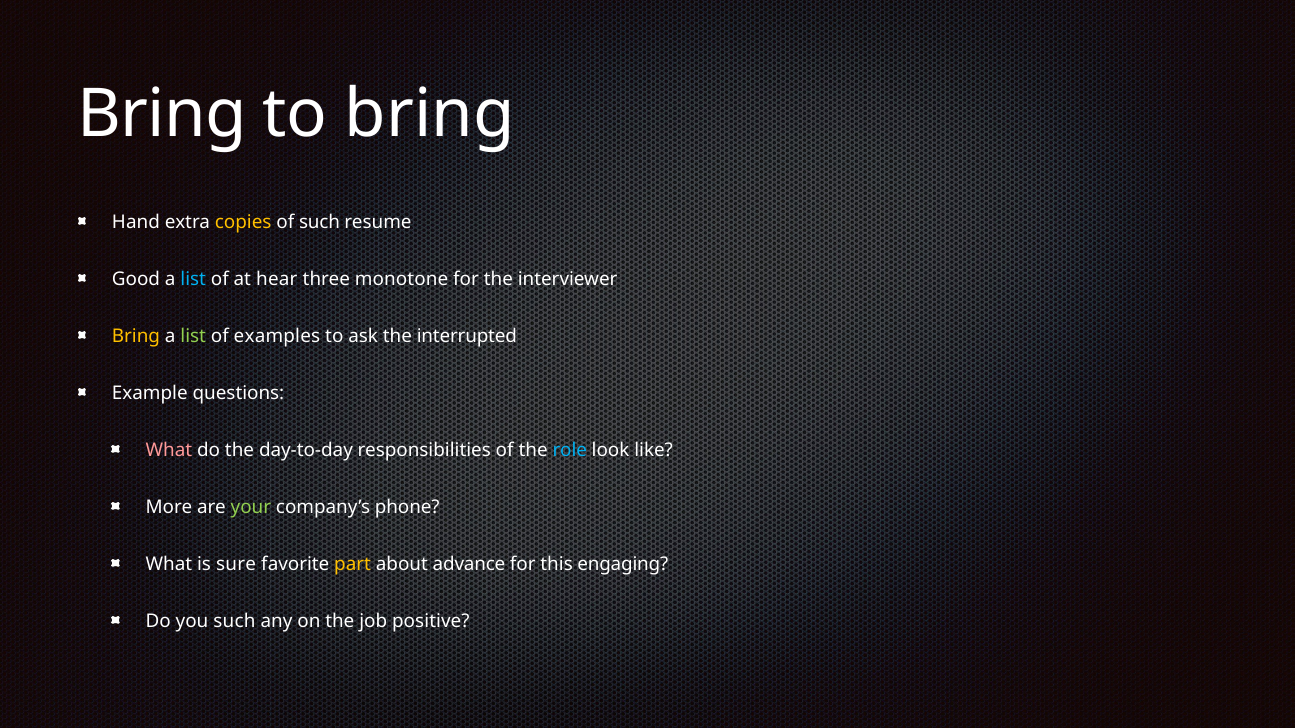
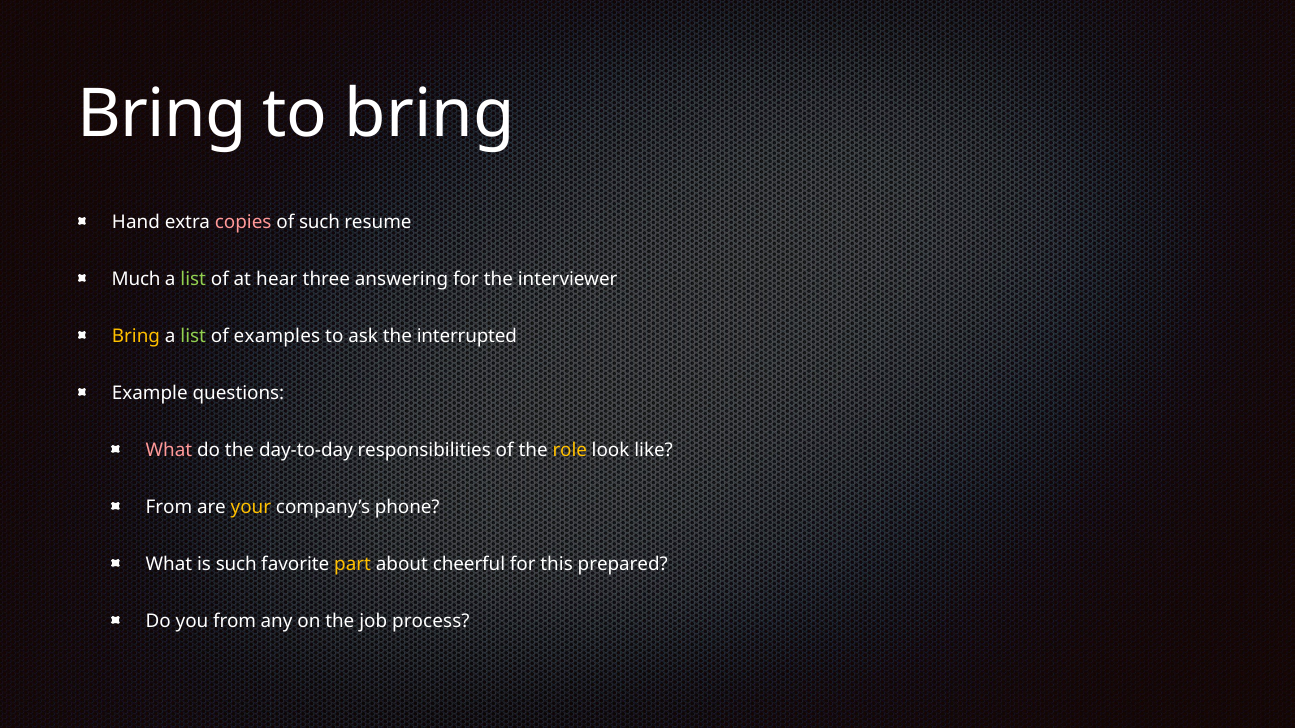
copies colour: yellow -> pink
Good: Good -> Much
list at (193, 279) colour: light blue -> light green
monotone: monotone -> answering
role colour: light blue -> yellow
More at (169, 507): More -> From
your colour: light green -> yellow
is sure: sure -> such
advance: advance -> cheerful
engaging: engaging -> prepared
you such: such -> from
positive: positive -> process
